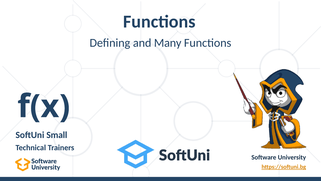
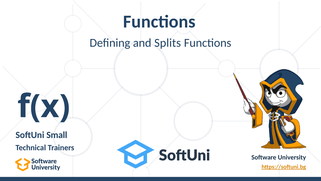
Many: Many -> Splits
